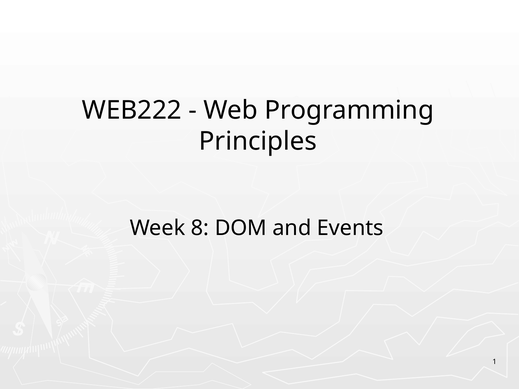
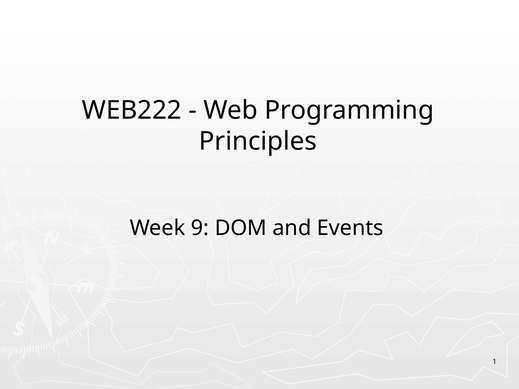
8: 8 -> 9
